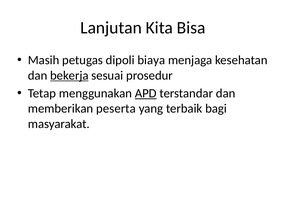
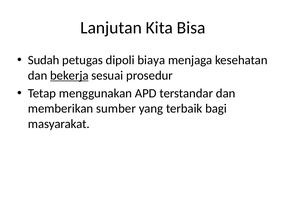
Masih: Masih -> Sudah
APD underline: present -> none
peserta: peserta -> sumber
